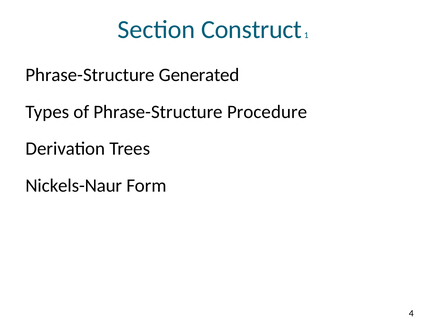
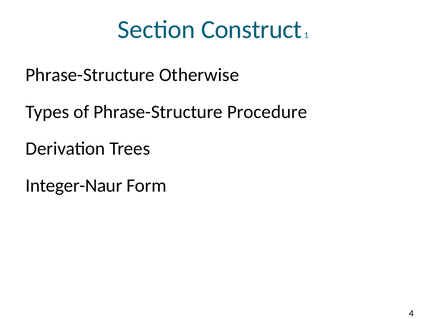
Generated: Generated -> Otherwise
Nickels-Naur: Nickels-Naur -> Integer-Naur
